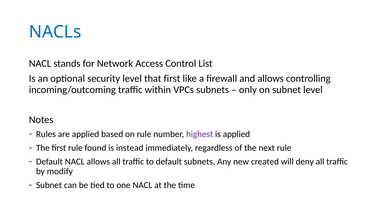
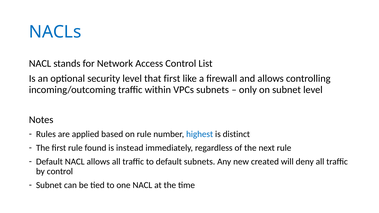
highest colour: purple -> blue
is applied: applied -> distinct
by modify: modify -> control
